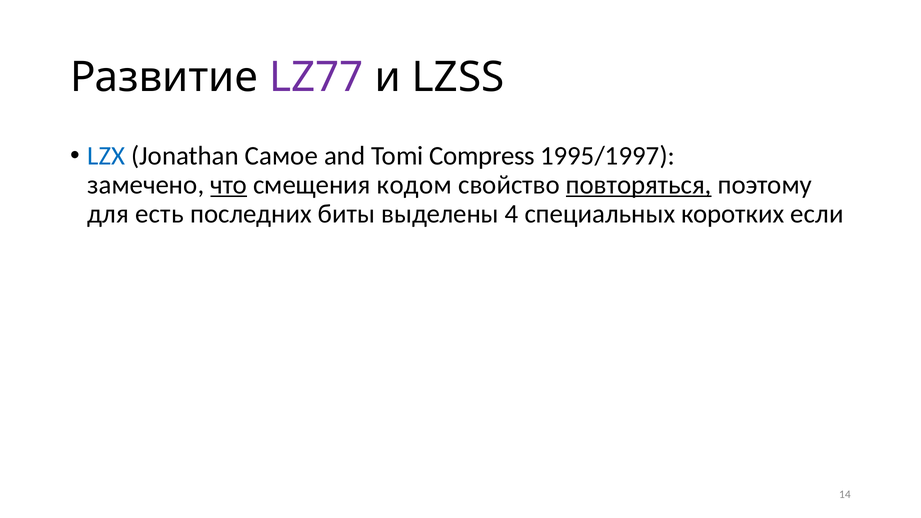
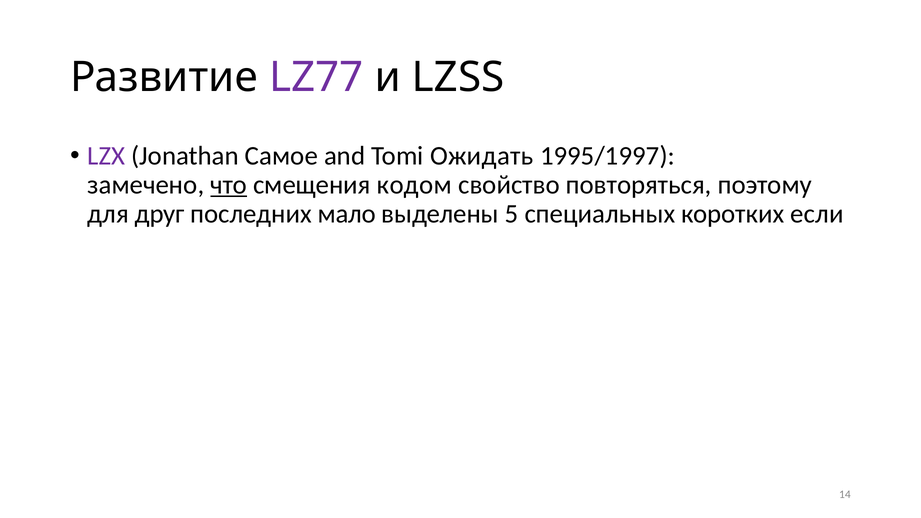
LZX colour: blue -> purple
Compress: Compress -> Ожидать
повторяться underline: present -> none
есть: есть -> друг
биты: биты -> мало
4: 4 -> 5
